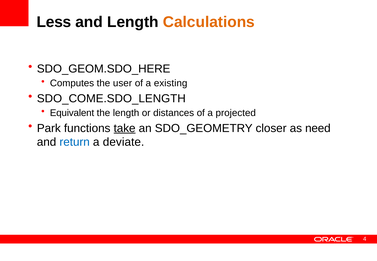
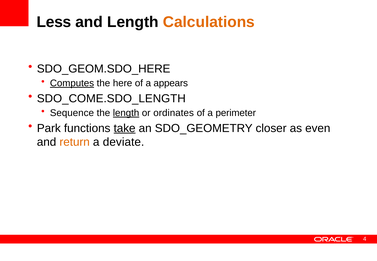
Computes underline: none -> present
user: user -> here
existing: existing -> appears
Equivalent: Equivalent -> Sequence
length at (126, 113) underline: none -> present
distances: distances -> ordinates
projected: projected -> perimeter
need: need -> even
return colour: blue -> orange
